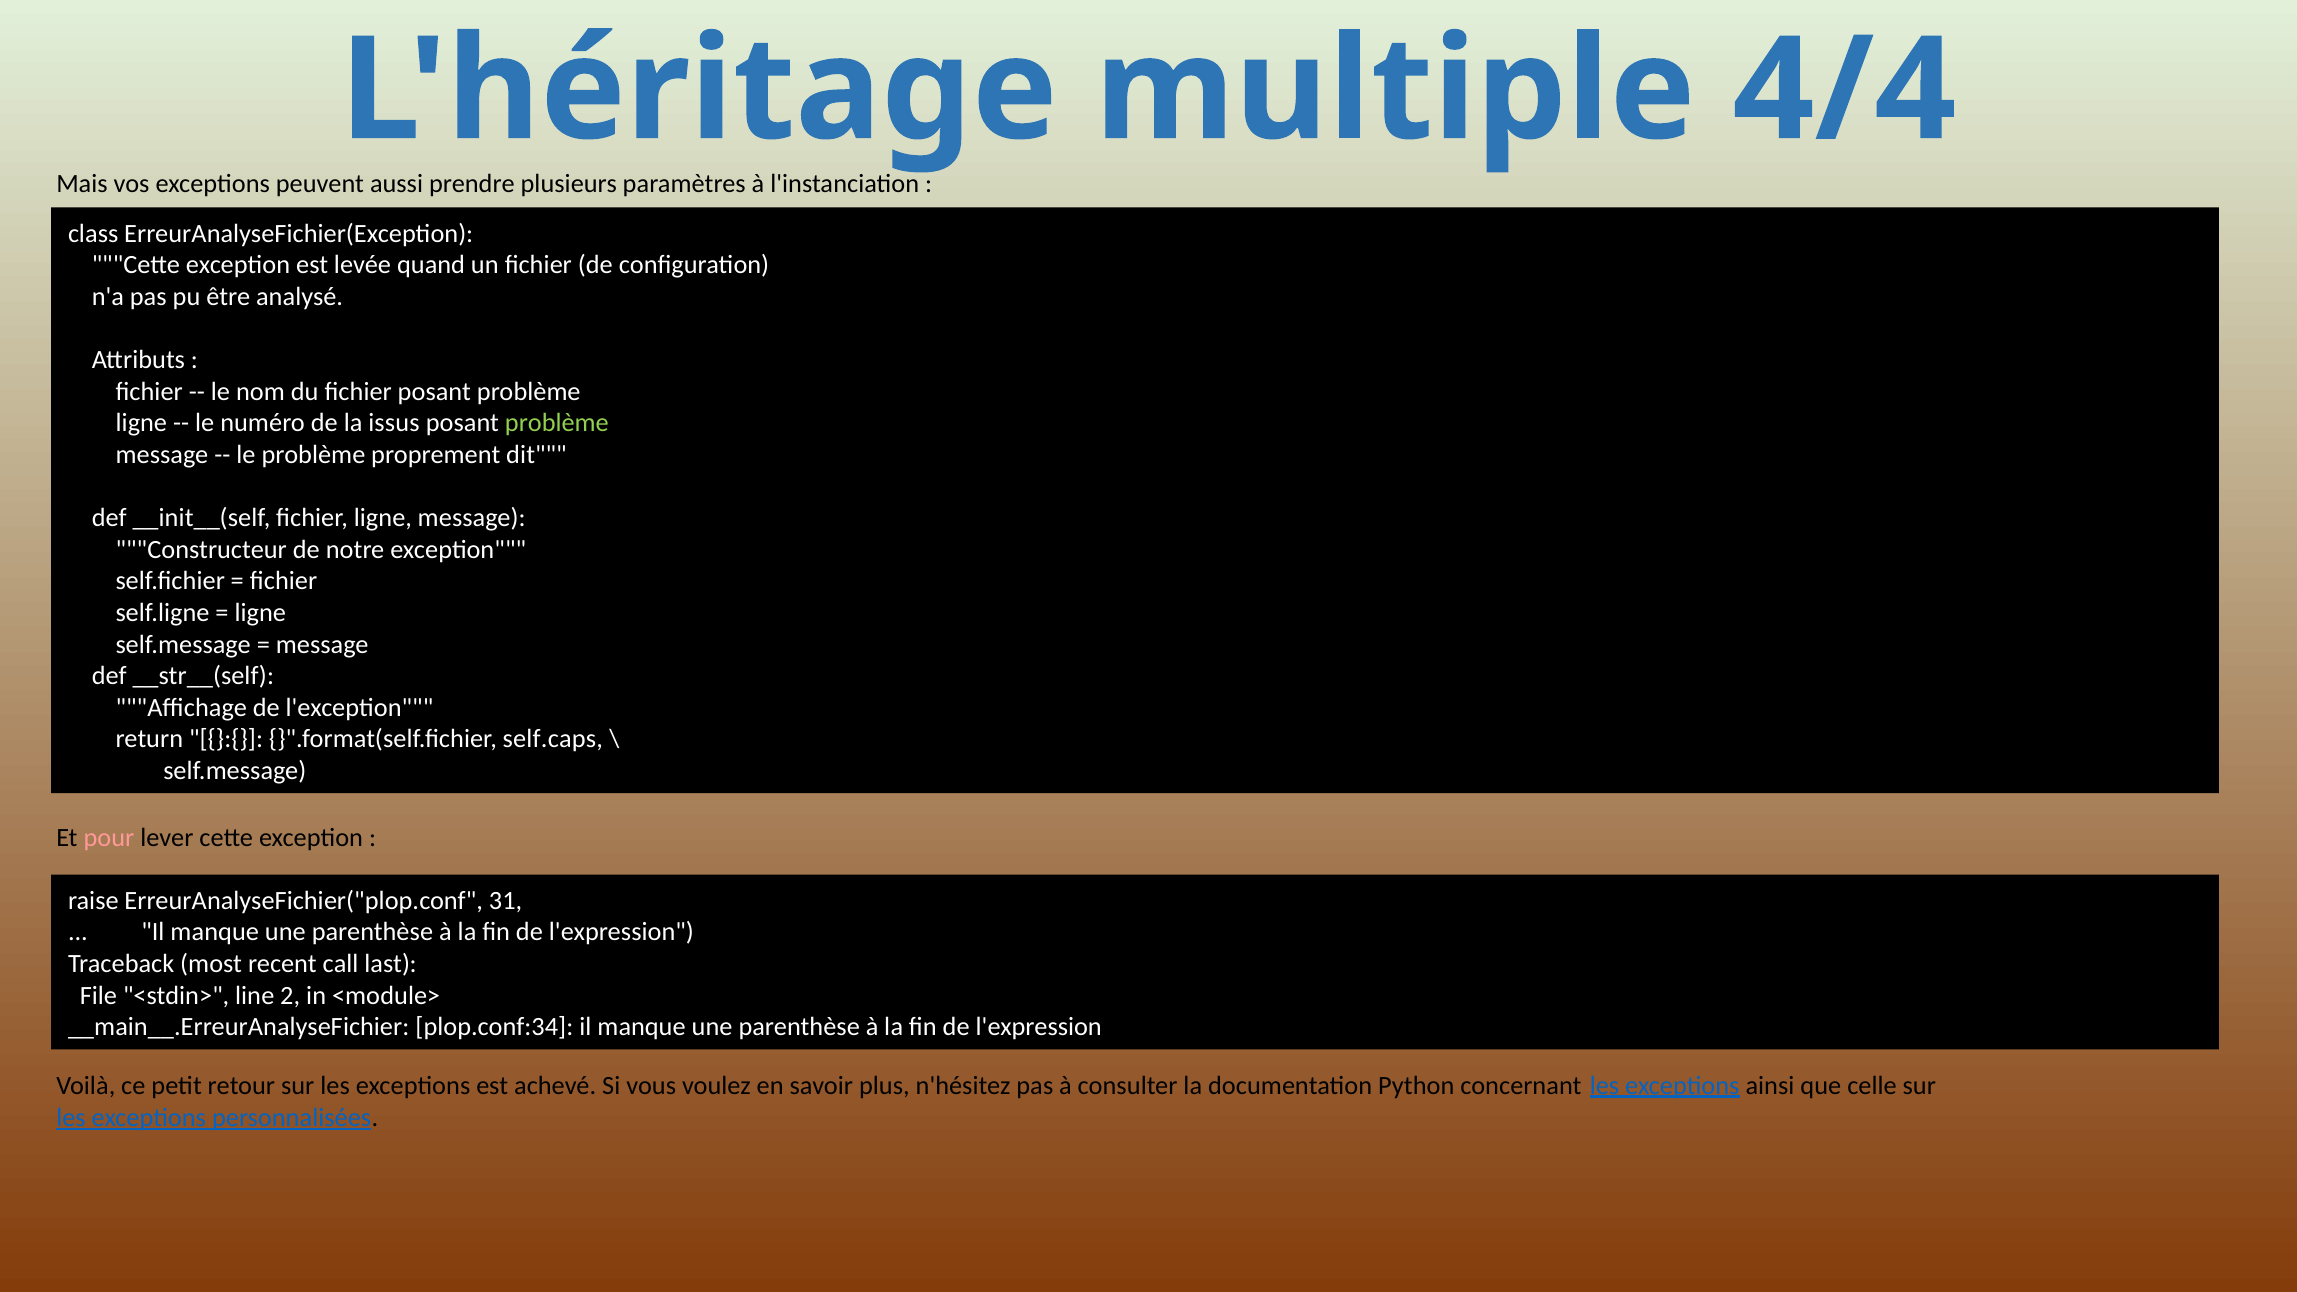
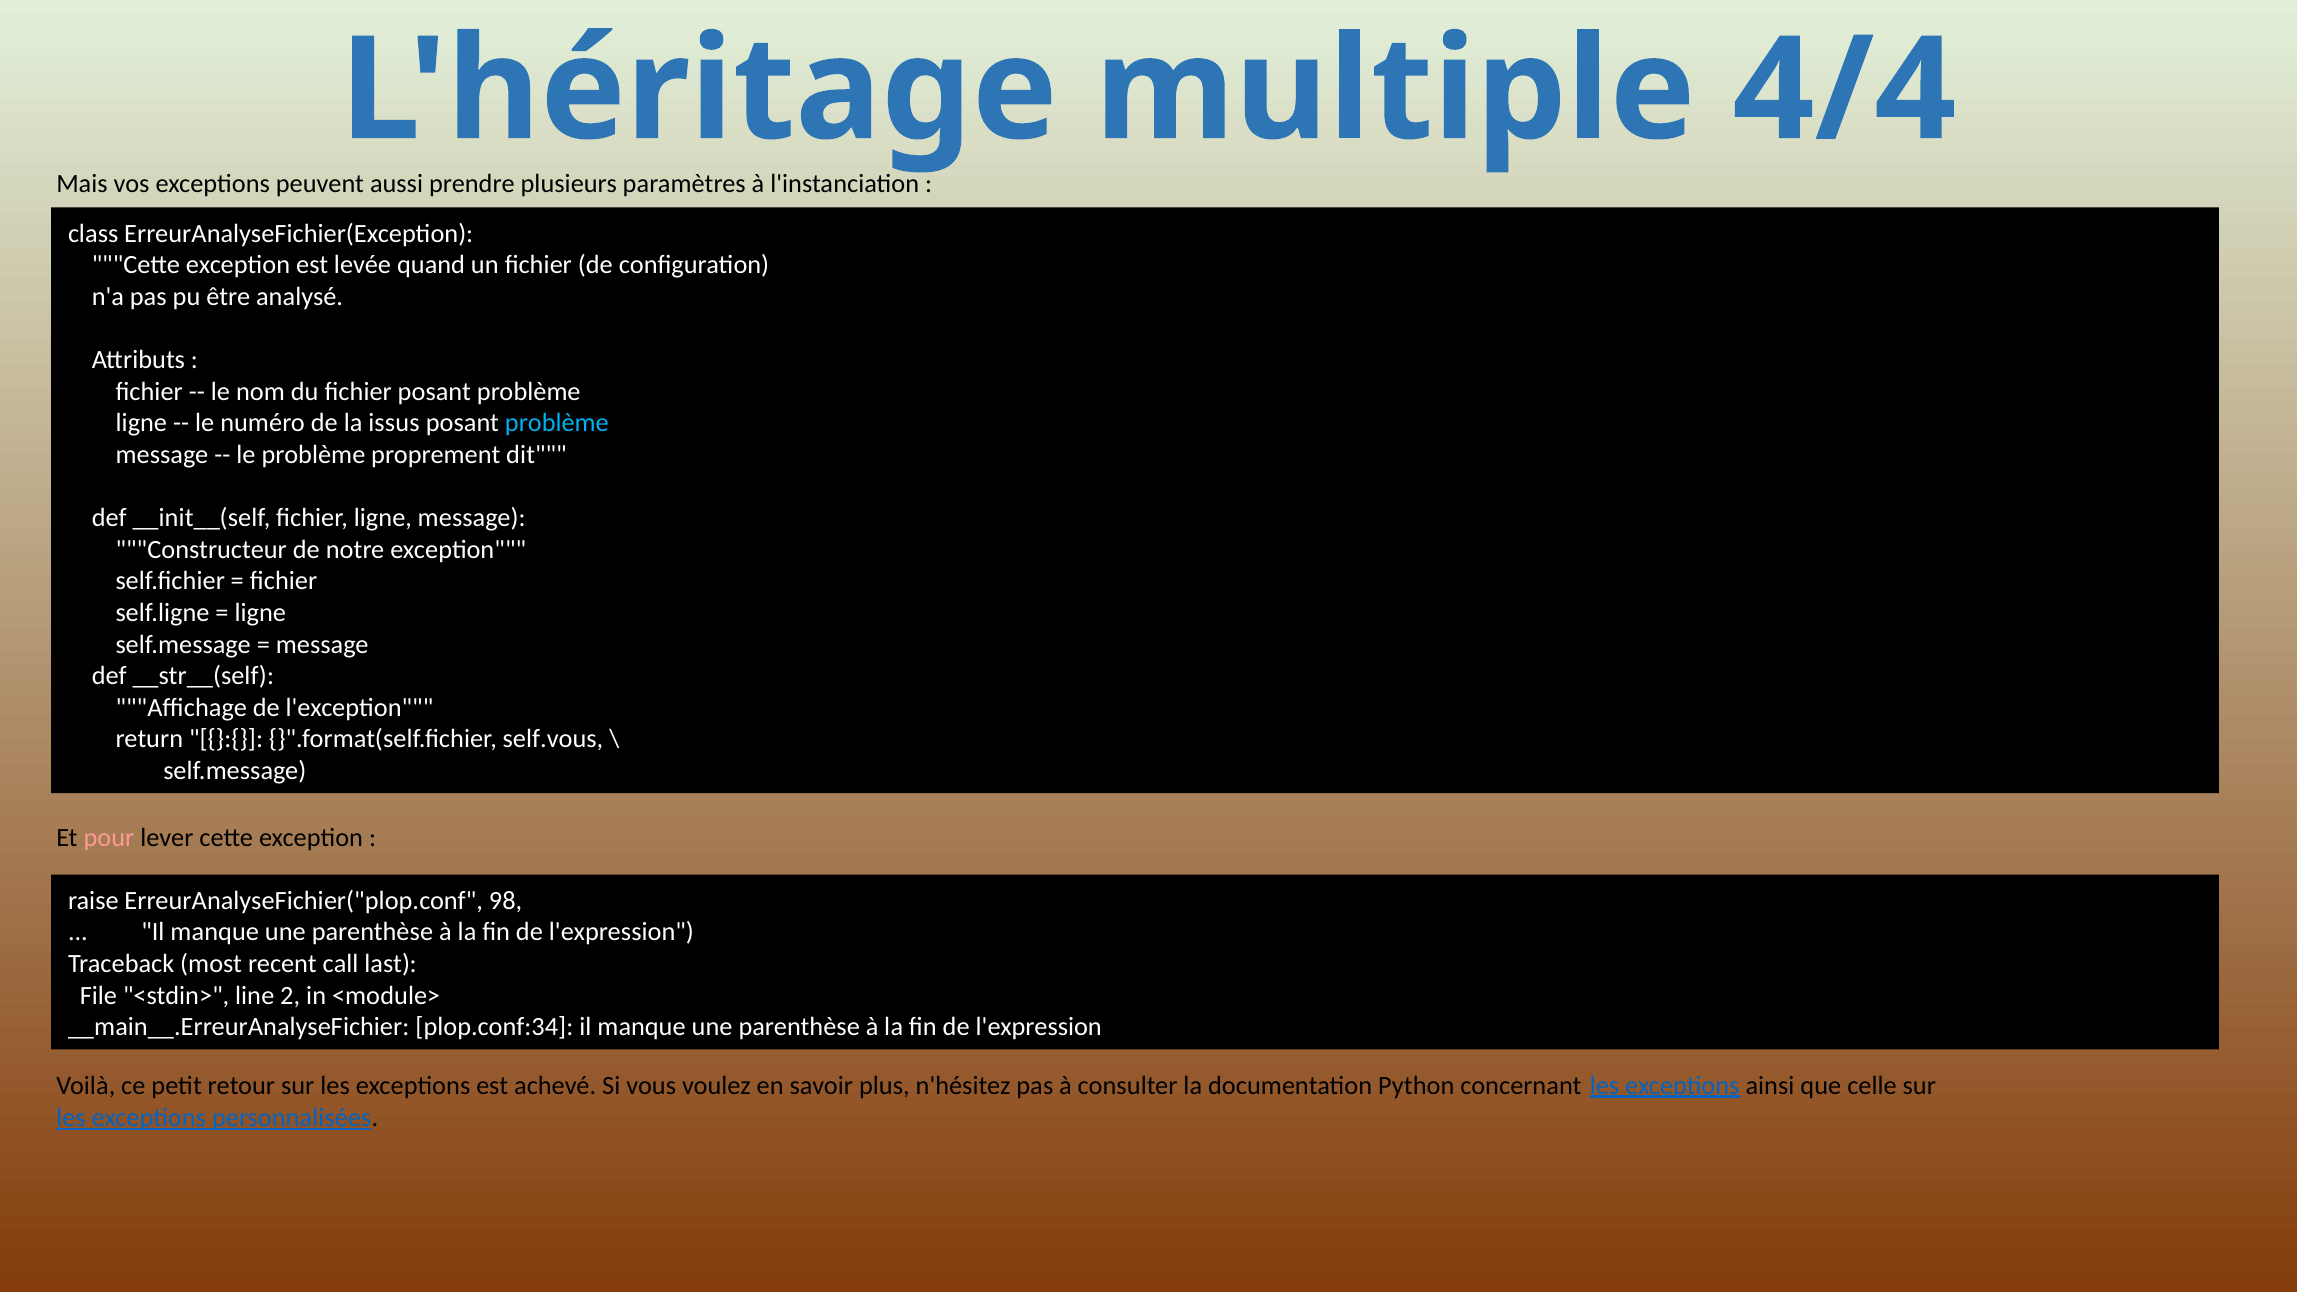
problème at (557, 423) colour: light green -> light blue
self.caps: self.caps -> self.vous
31: 31 -> 98
